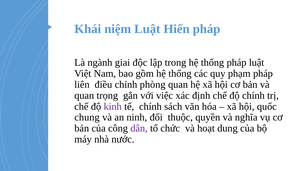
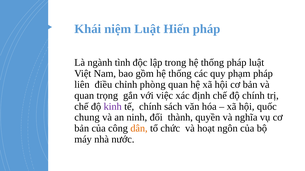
giai: giai -> tình
thuộc: thuộc -> thành
dân colour: purple -> orange
dung: dung -> ngôn
